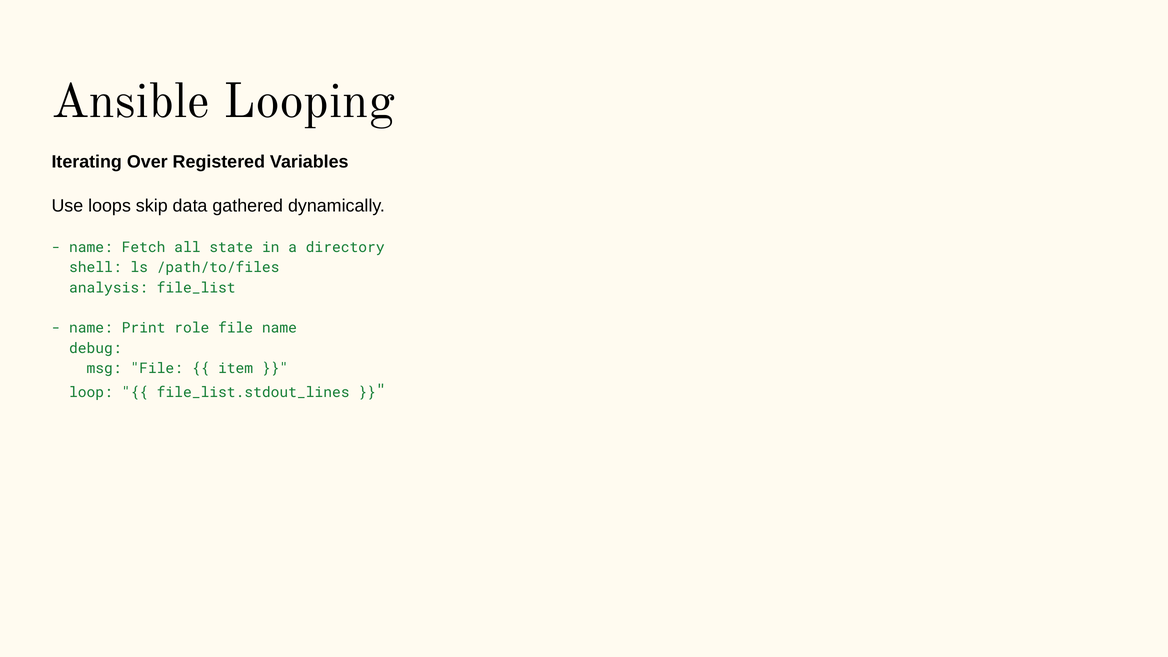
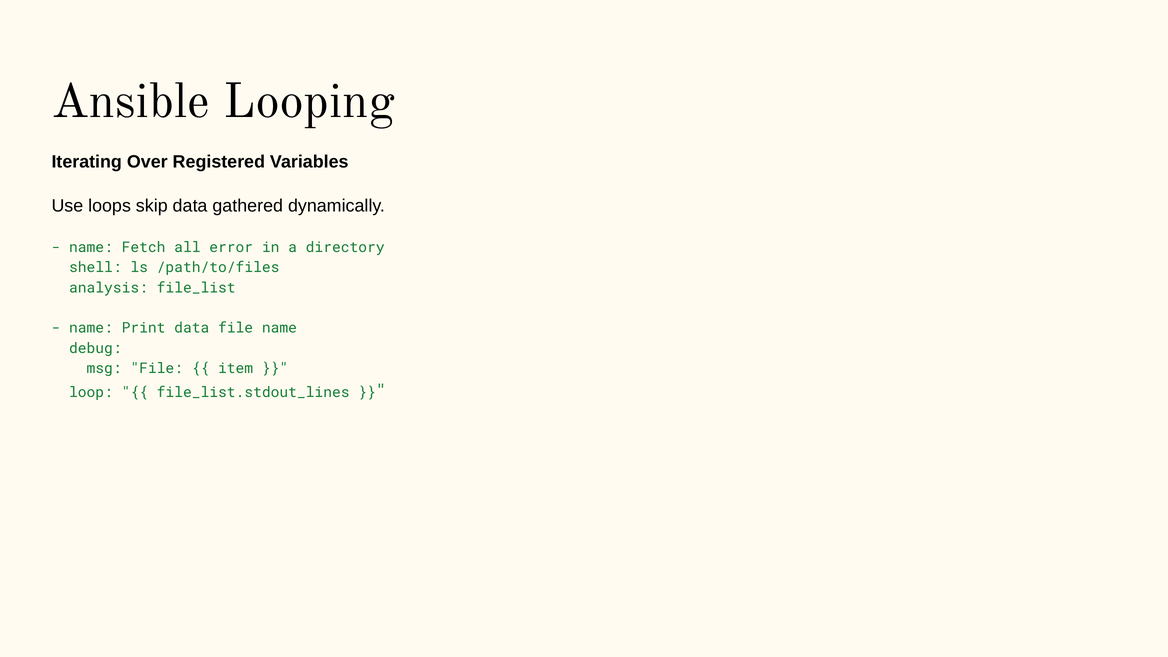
state: state -> error
Print role: role -> data
